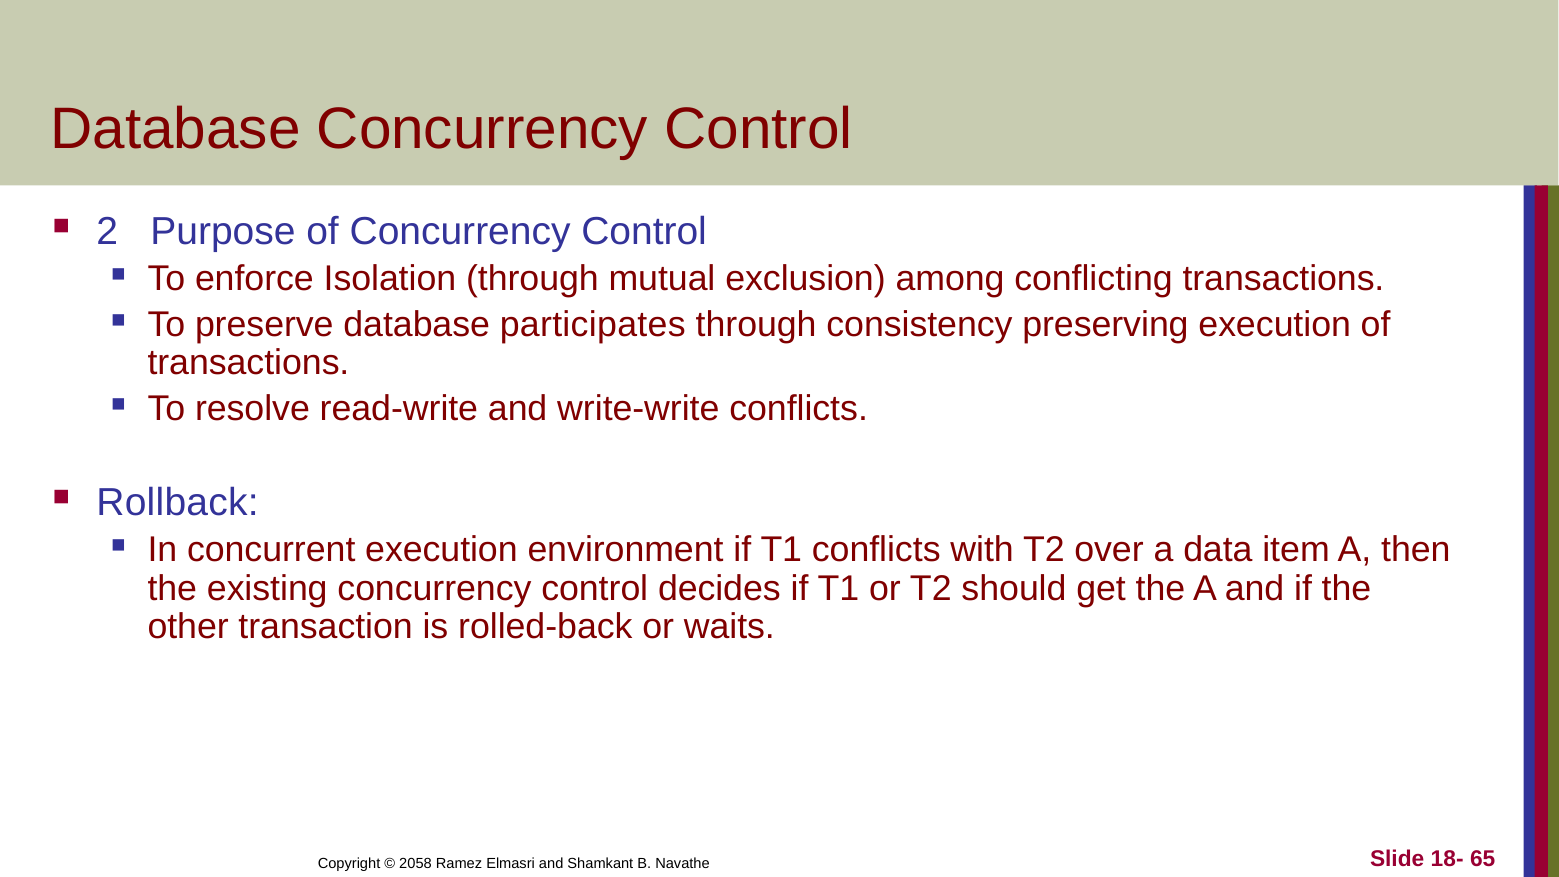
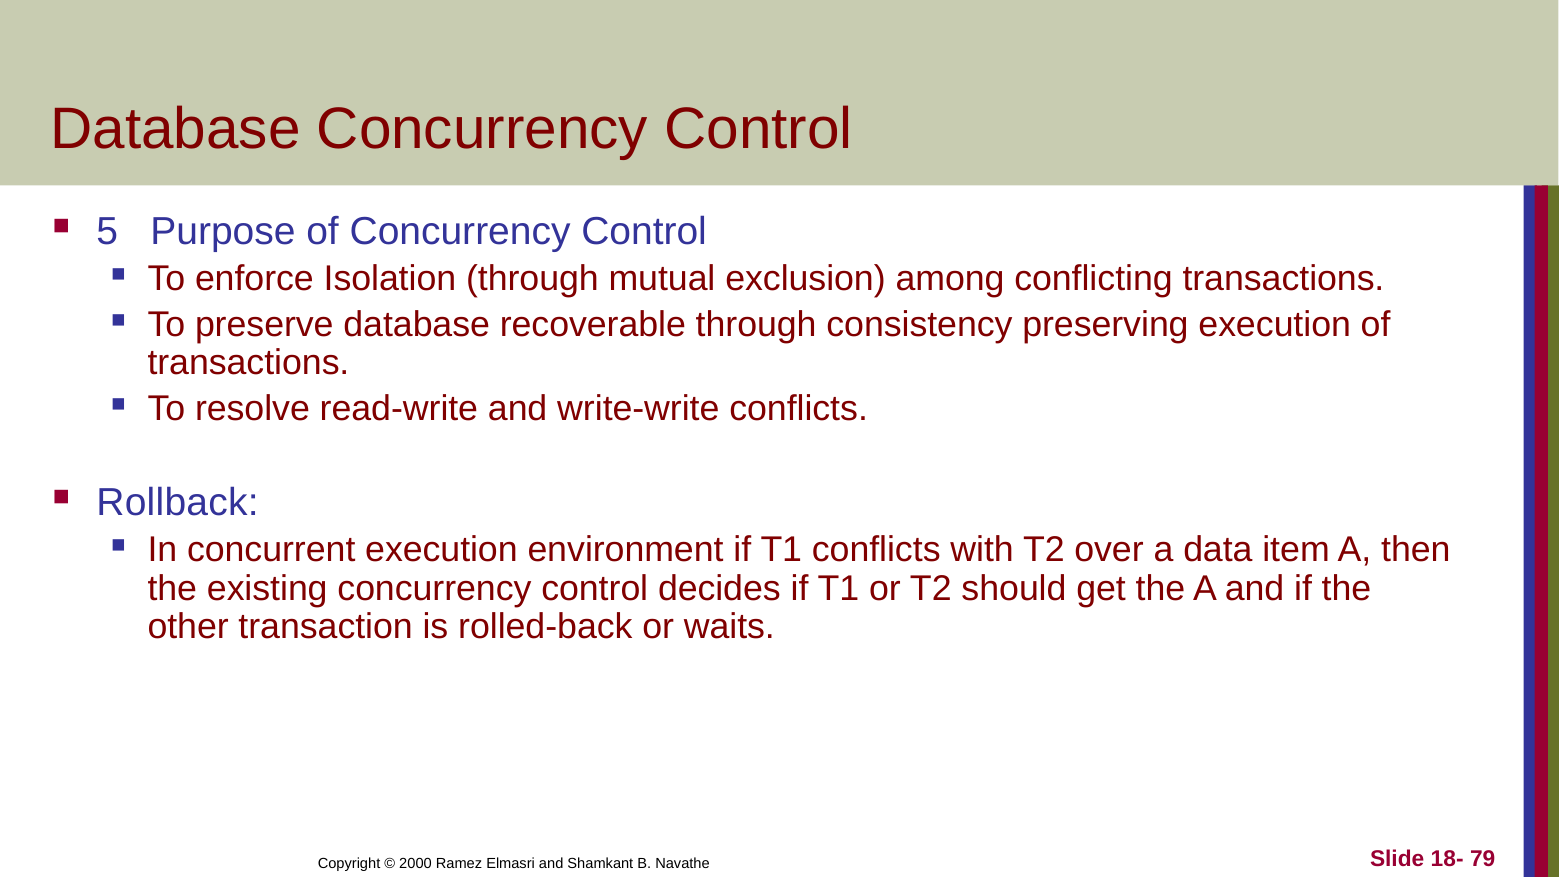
2: 2 -> 5
participates: participates -> recoverable
65: 65 -> 79
2058: 2058 -> 2000
